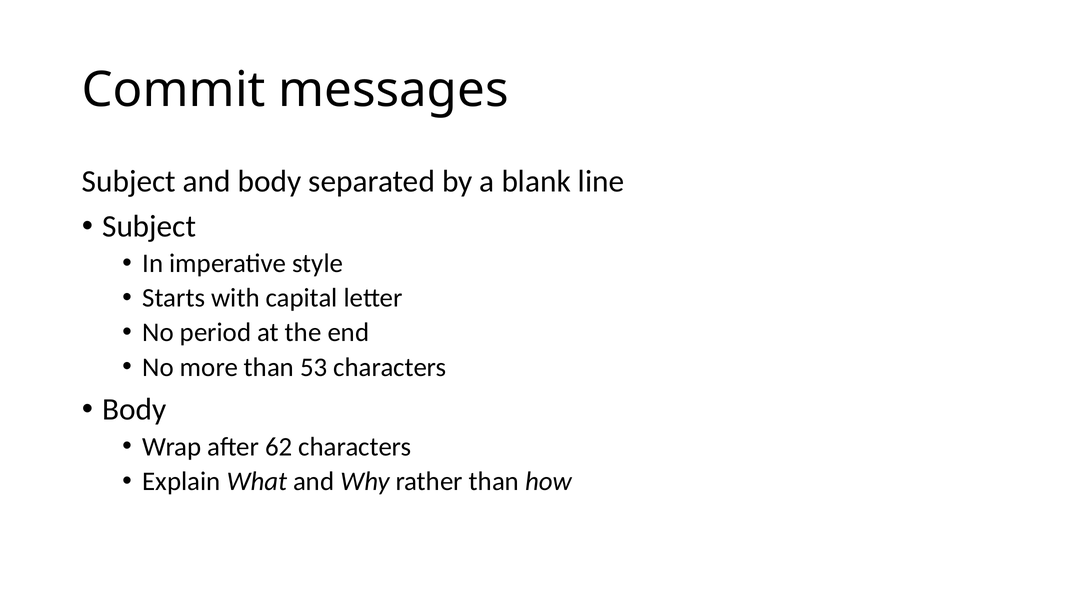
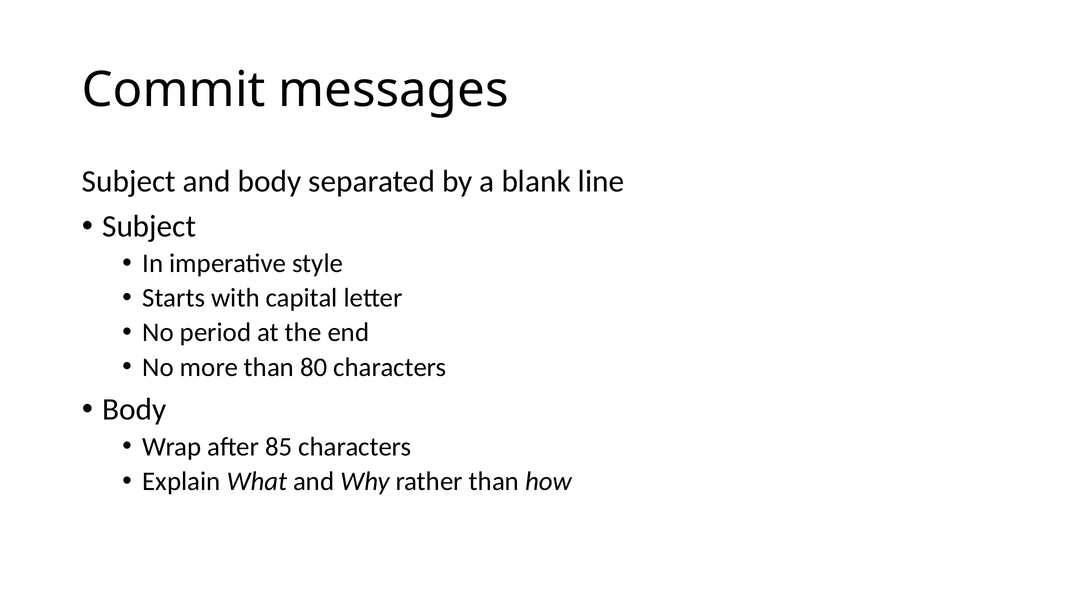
53: 53 -> 80
62: 62 -> 85
